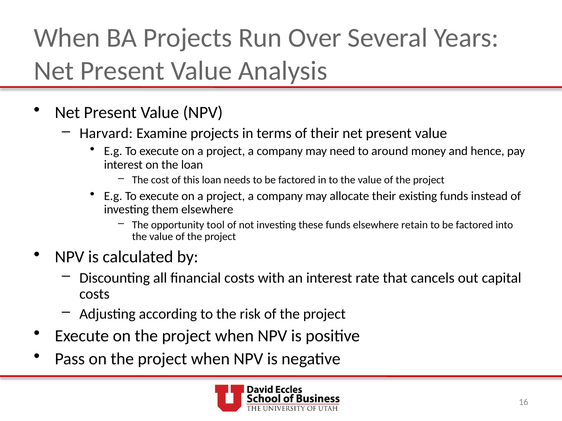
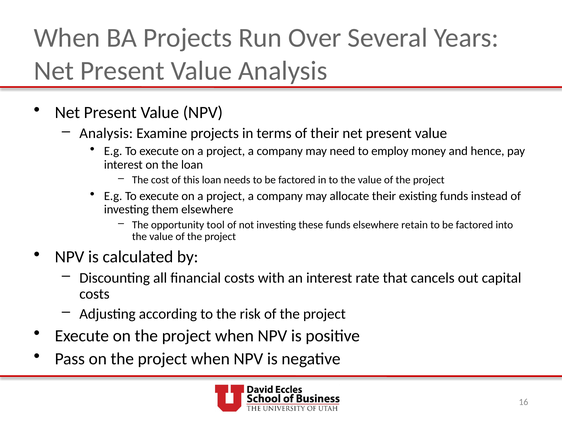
Harvard at (106, 134): Harvard -> Analysis
around: around -> employ
